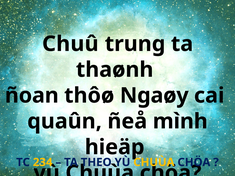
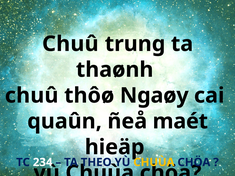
ñoan at (32, 96): ñoan -> chuû
mình: mình -> maét
234 colour: yellow -> white
